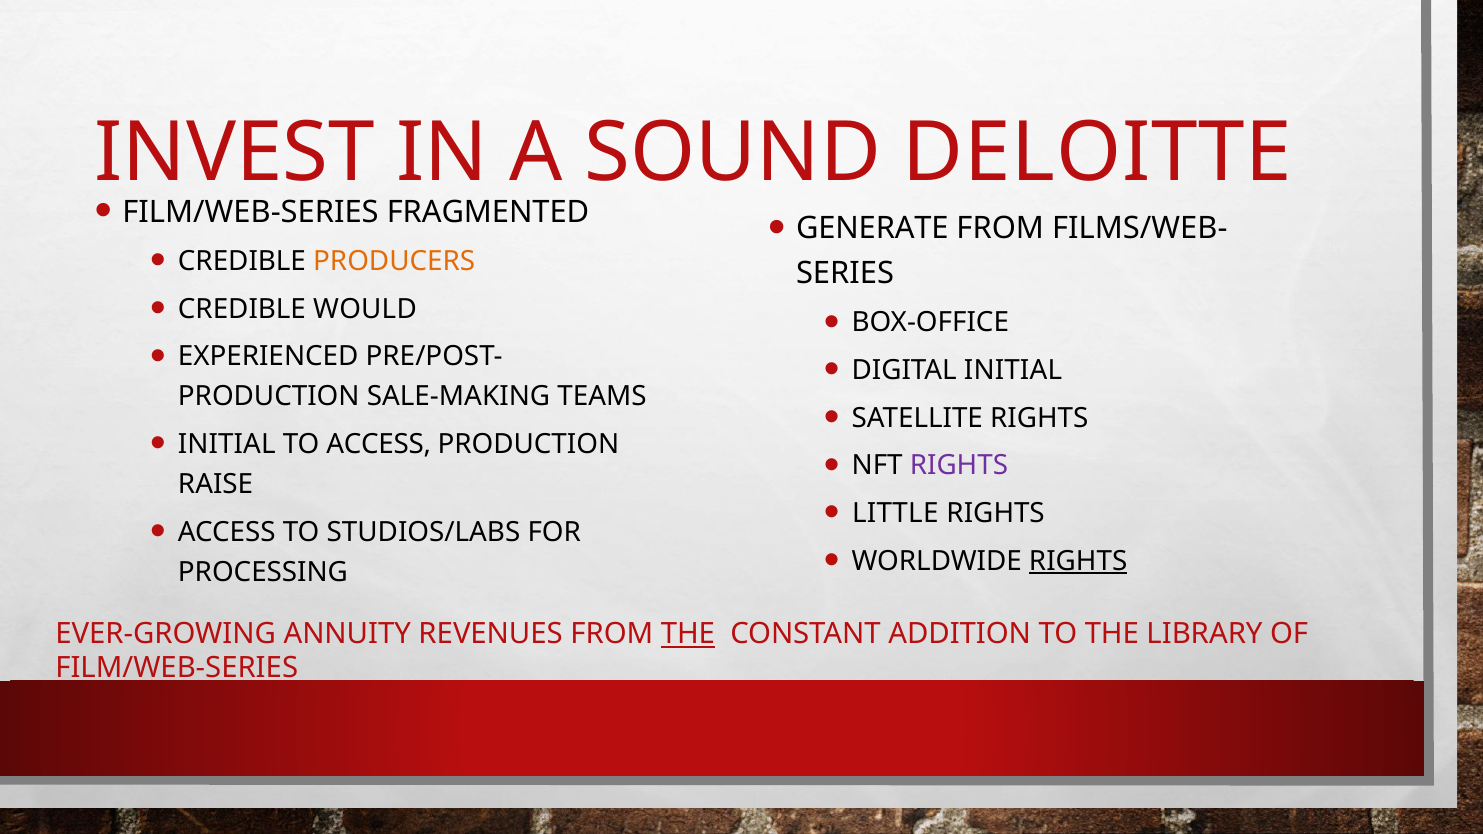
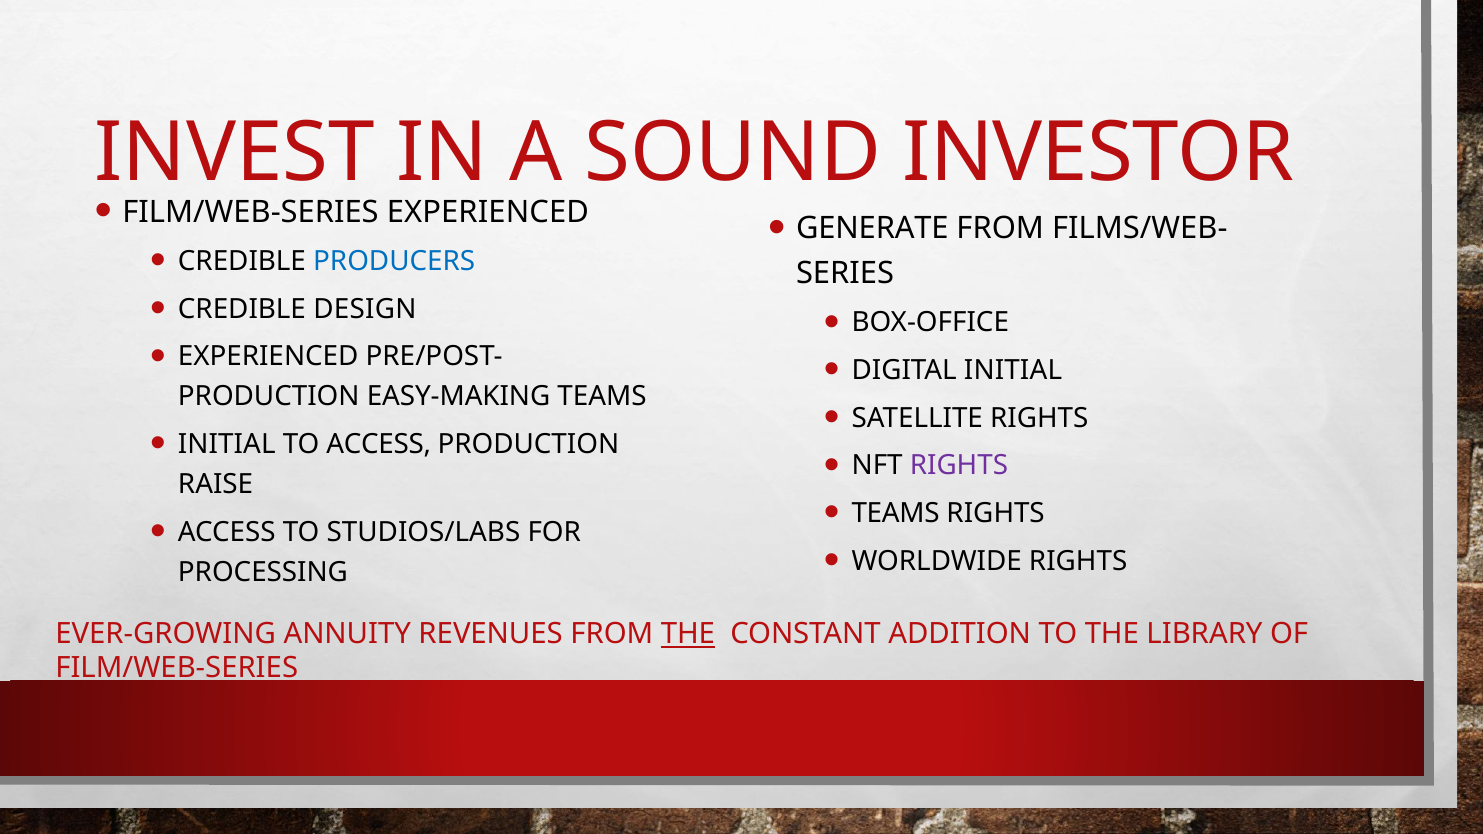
DELOITTE: DELOITTE -> INVESTOR
FILM/WEB-SERIES FRAGMENTED: FRAGMENTED -> EXPERIENCED
PRODUCERS colour: orange -> blue
WOULD: WOULD -> DESIGN
SALE-MAKING: SALE-MAKING -> EASY-MAKING
LITTLE at (895, 514): LITTLE -> TEAMS
RIGHTS at (1078, 561) underline: present -> none
